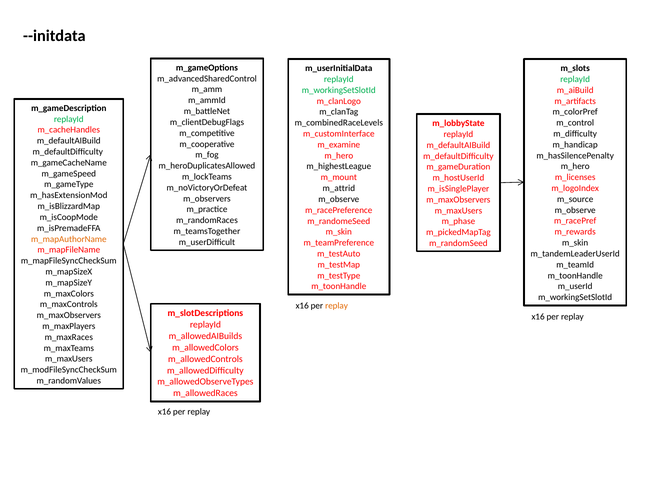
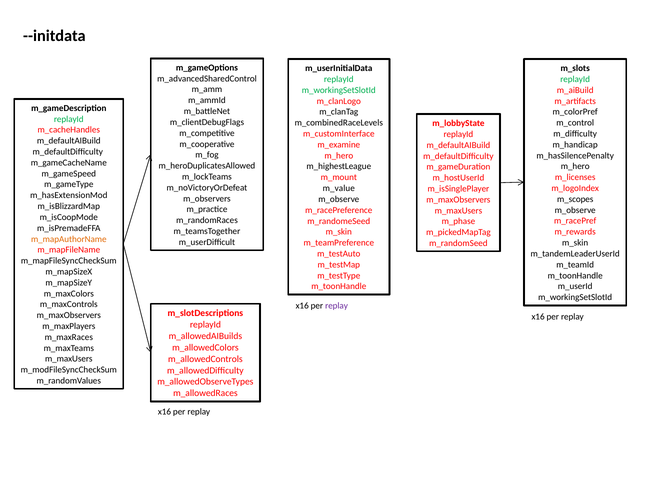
m_attrid: m_attrid -> m_value
m_source: m_source -> m_scopes
replay at (337, 306) colour: orange -> purple
